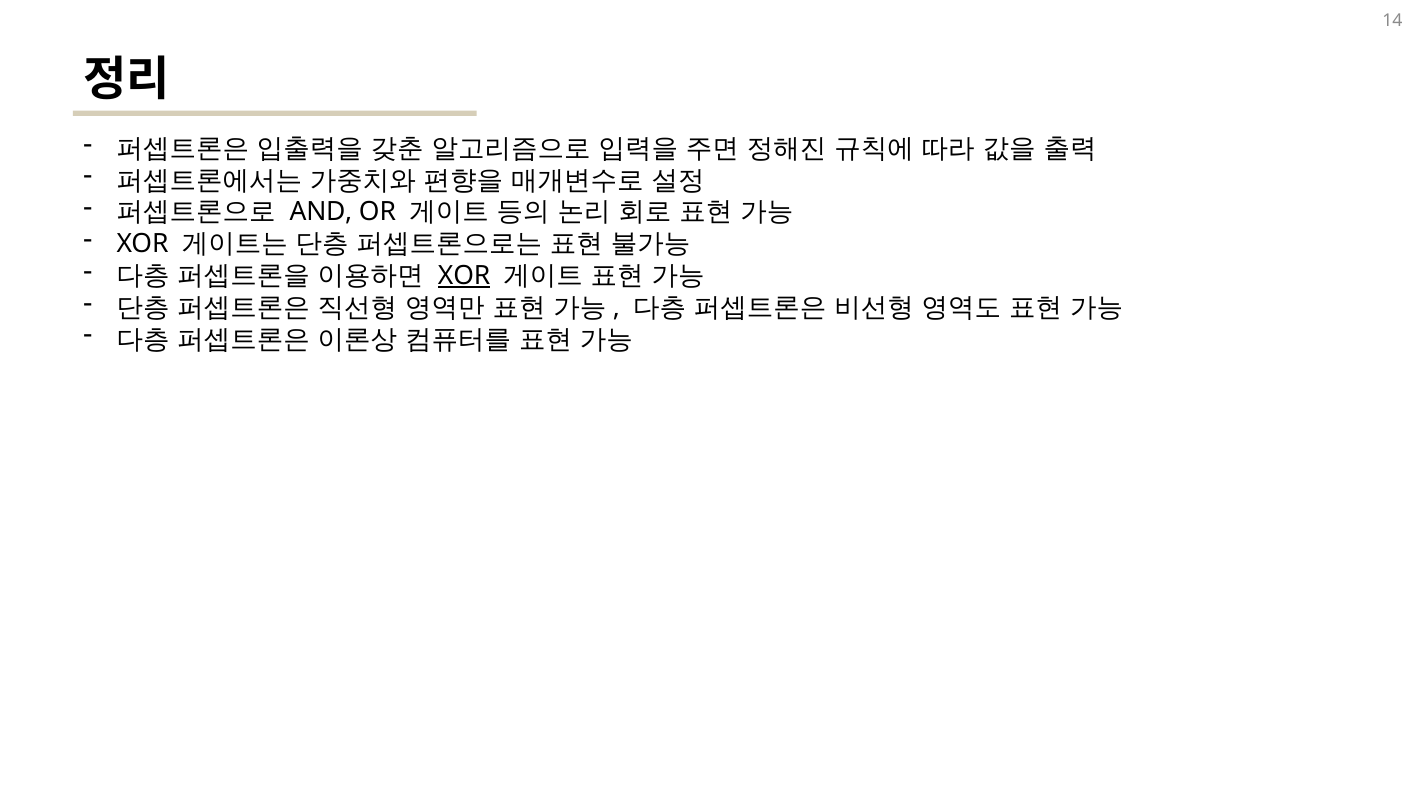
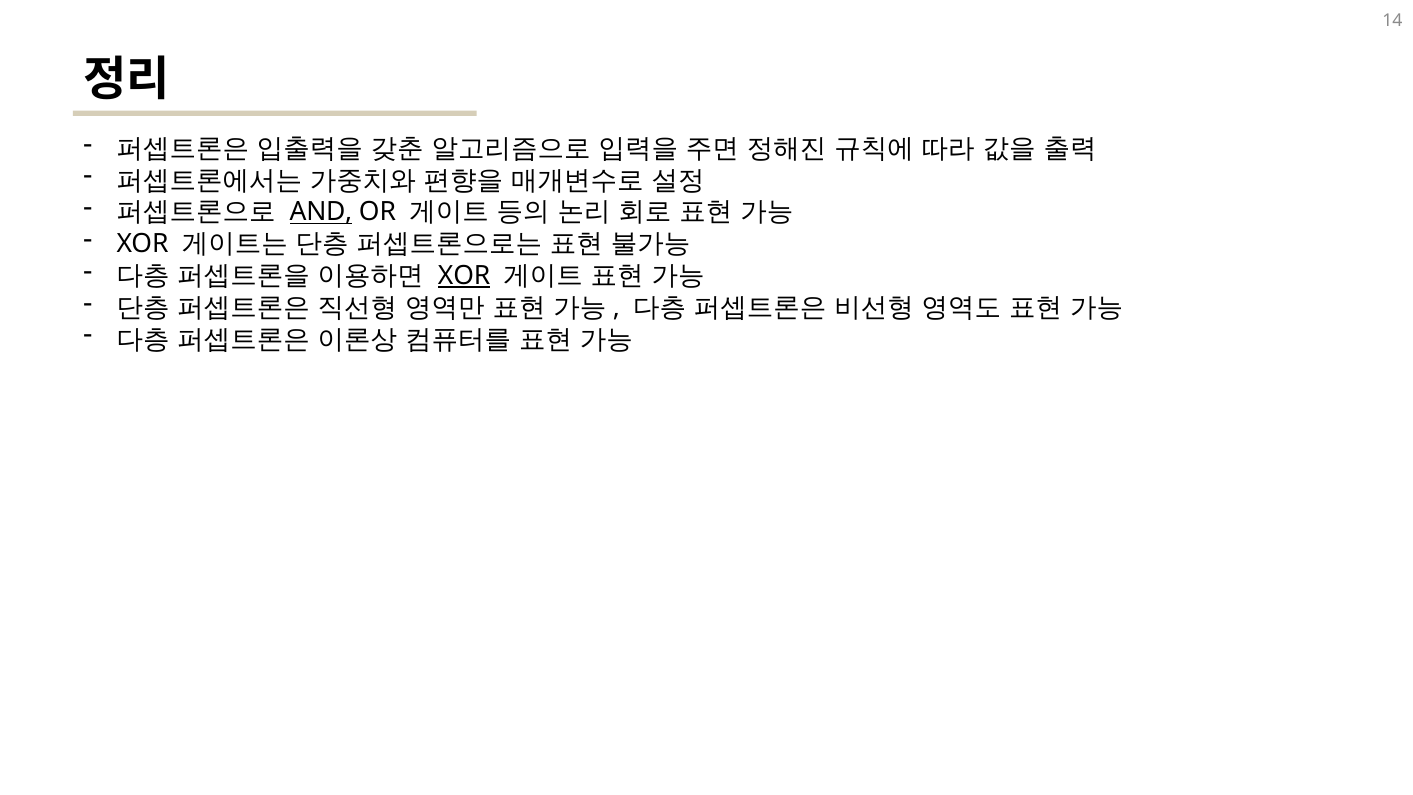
AND underline: none -> present
